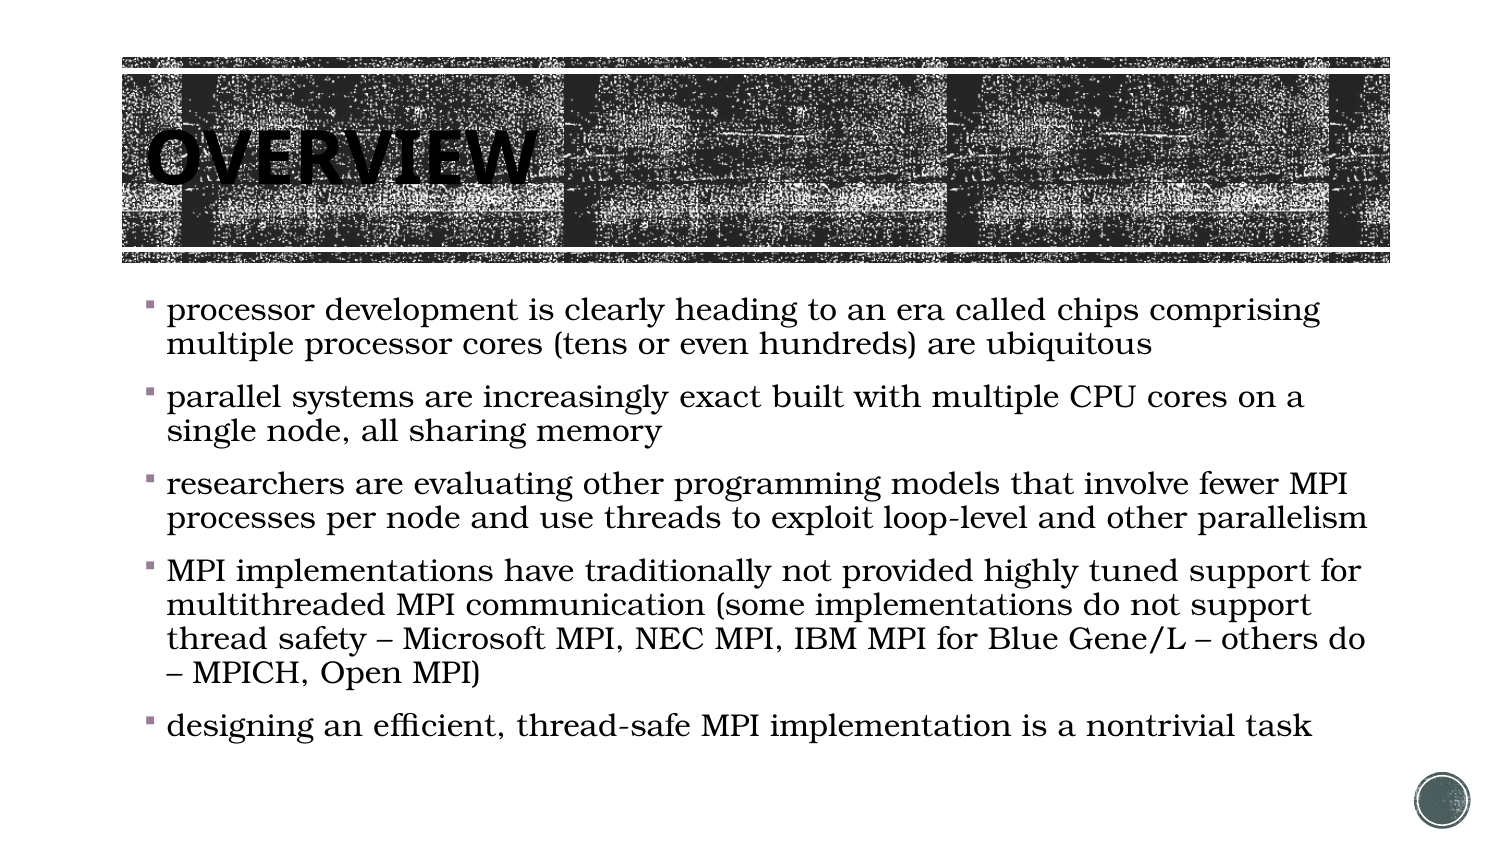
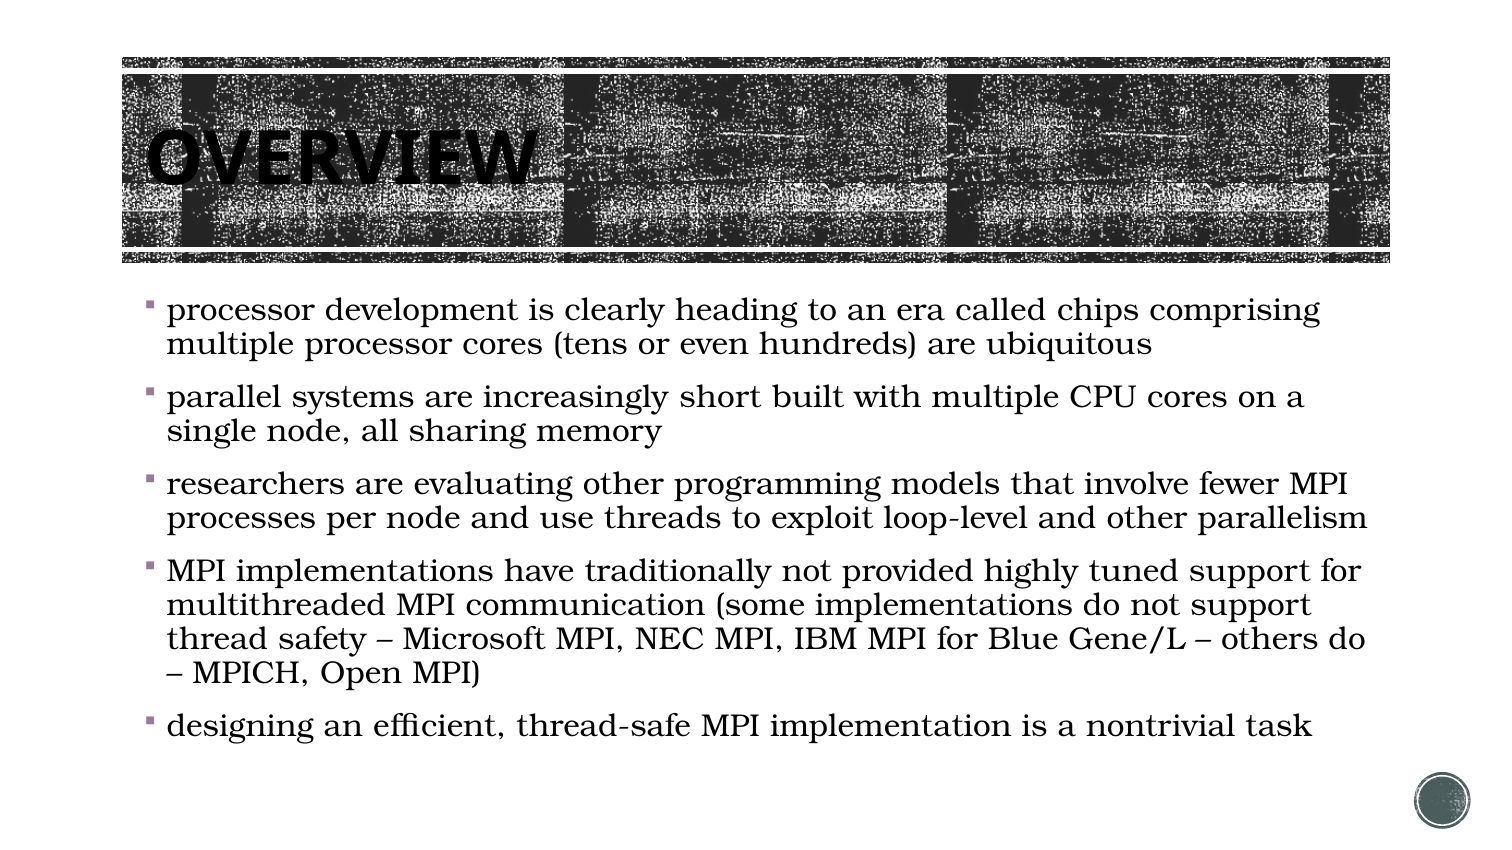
exact: exact -> short
